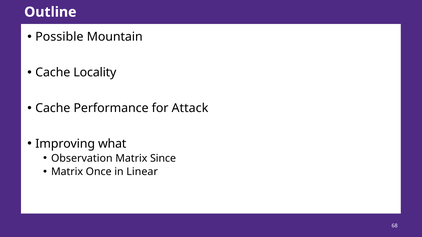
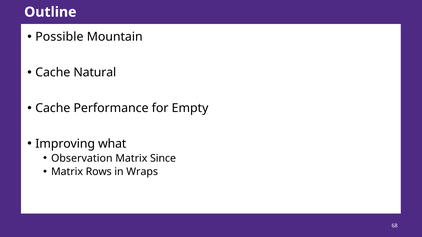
Locality: Locality -> Natural
Attack: Attack -> Empty
Once: Once -> Rows
Linear: Linear -> Wraps
